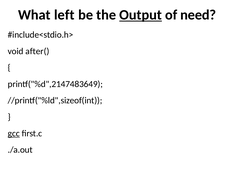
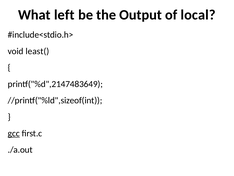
Output underline: present -> none
need: need -> local
after(: after( -> least(
